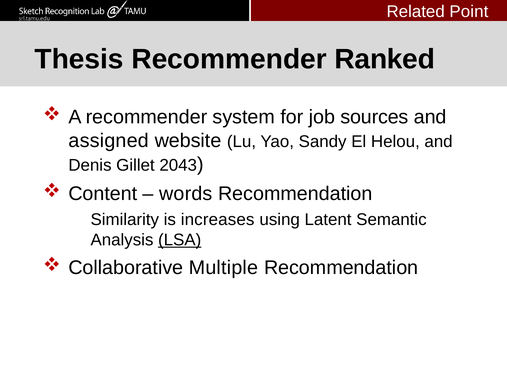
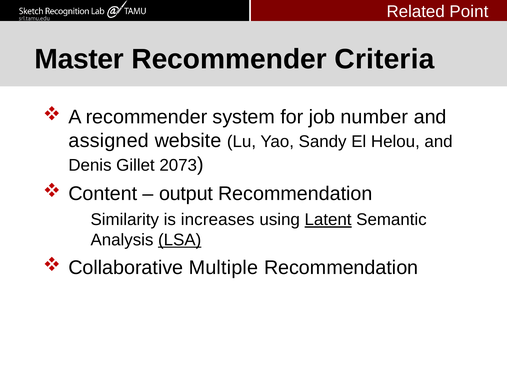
Thesis: Thesis -> Master
Ranked: Ranked -> Criteria
sources: sources -> number
2043: 2043 -> 2073
words: words -> output
Latent underline: none -> present
